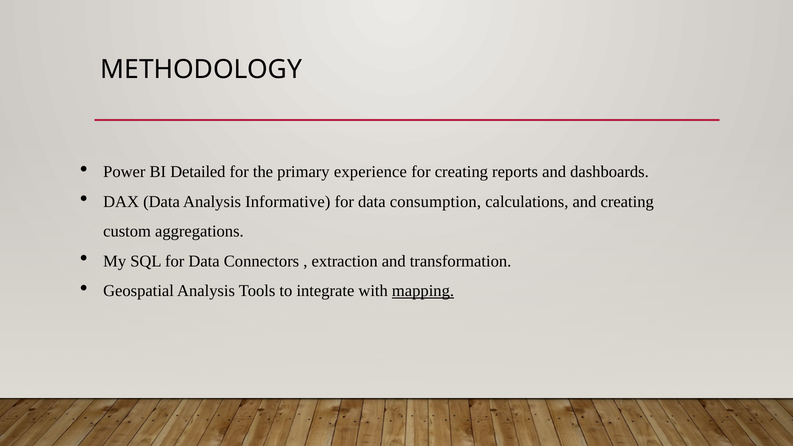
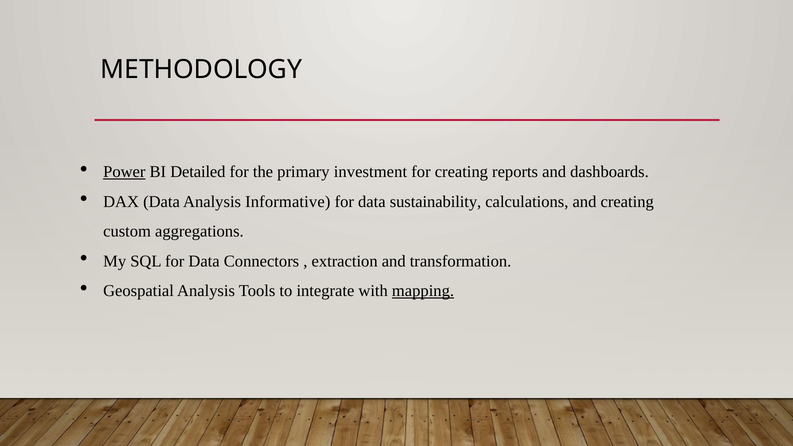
Power underline: none -> present
experience: experience -> investment
consumption: consumption -> sustainability
